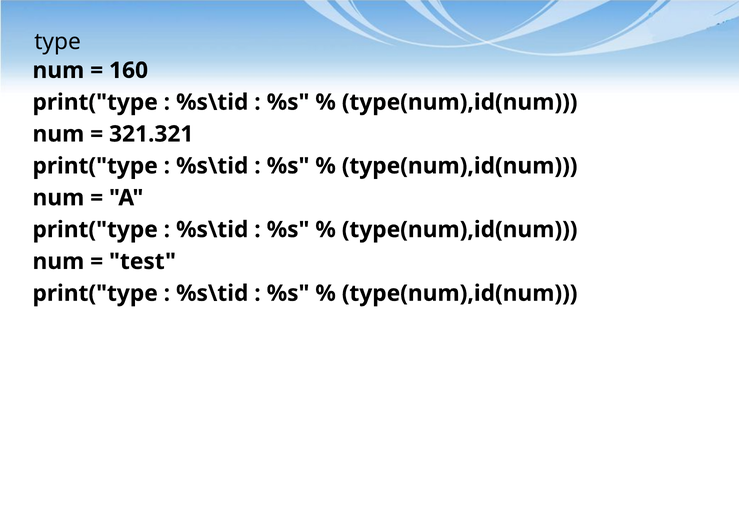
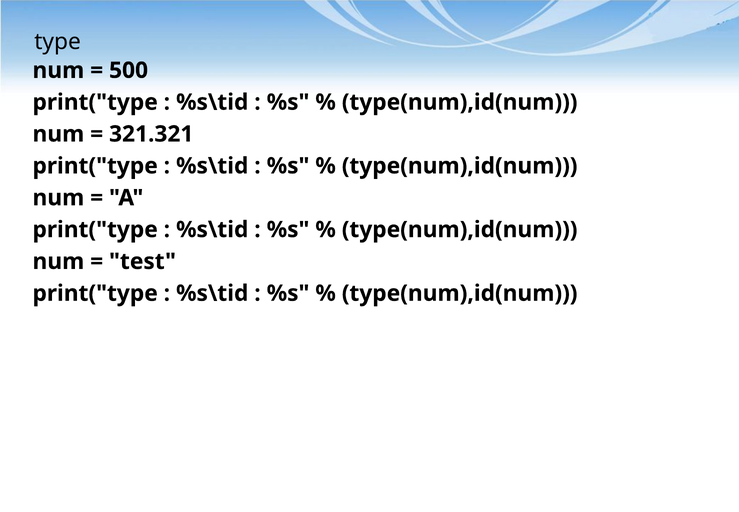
160: 160 -> 500
